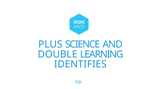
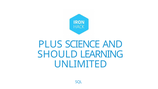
DOUBLE: DOUBLE -> SHOULD
IDENTIFIES: IDENTIFIES -> UNLIMITED
